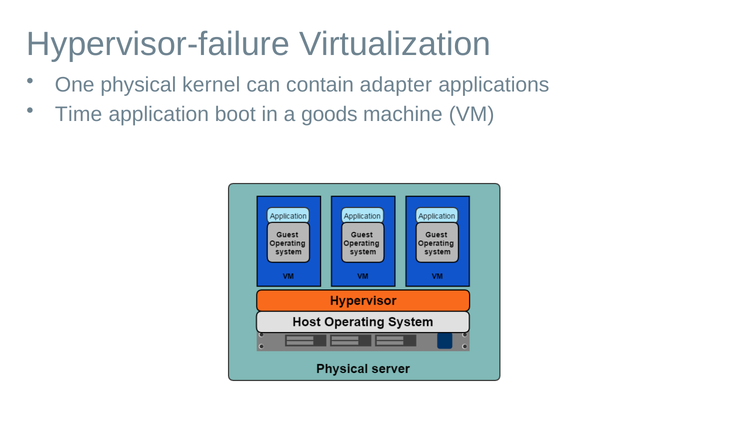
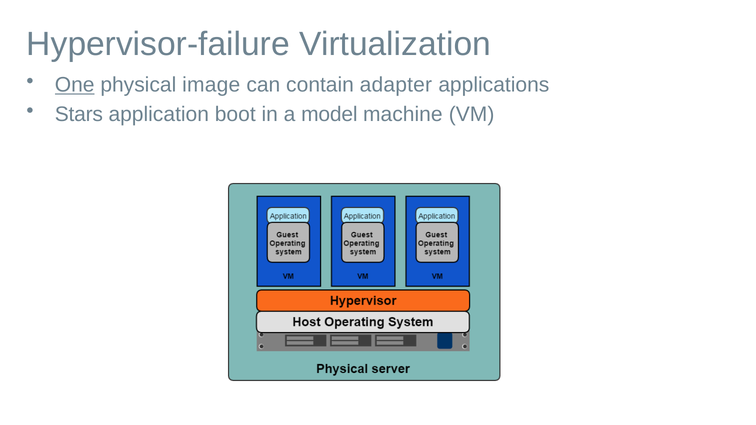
One underline: none -> present
kernel: kernel -> image
Time: Time -> Stars
goods: goods -> model
